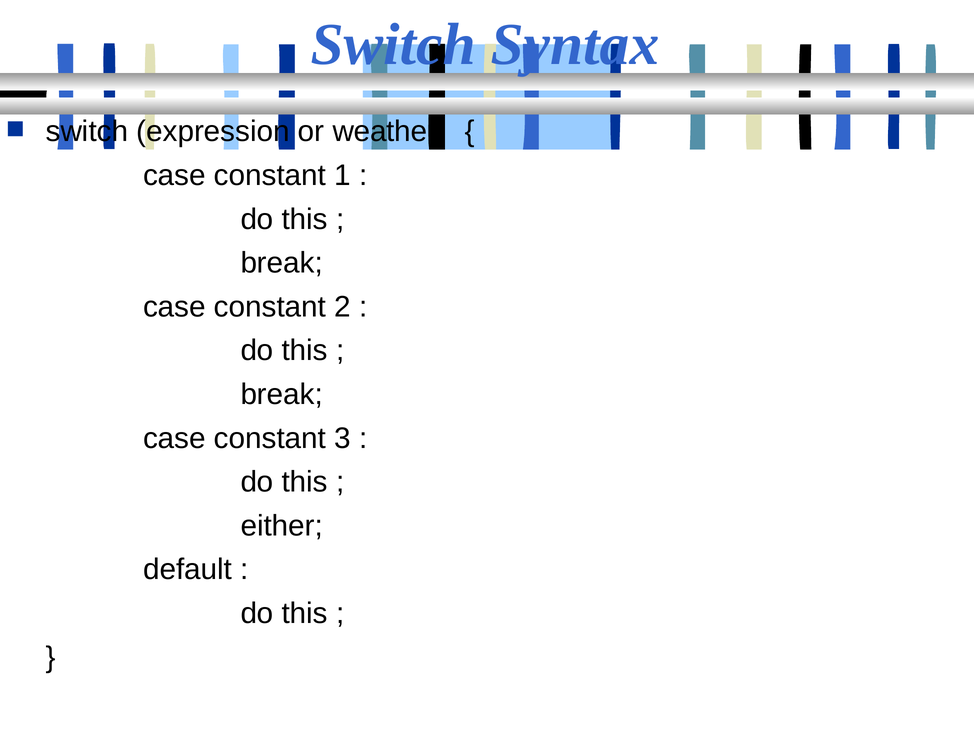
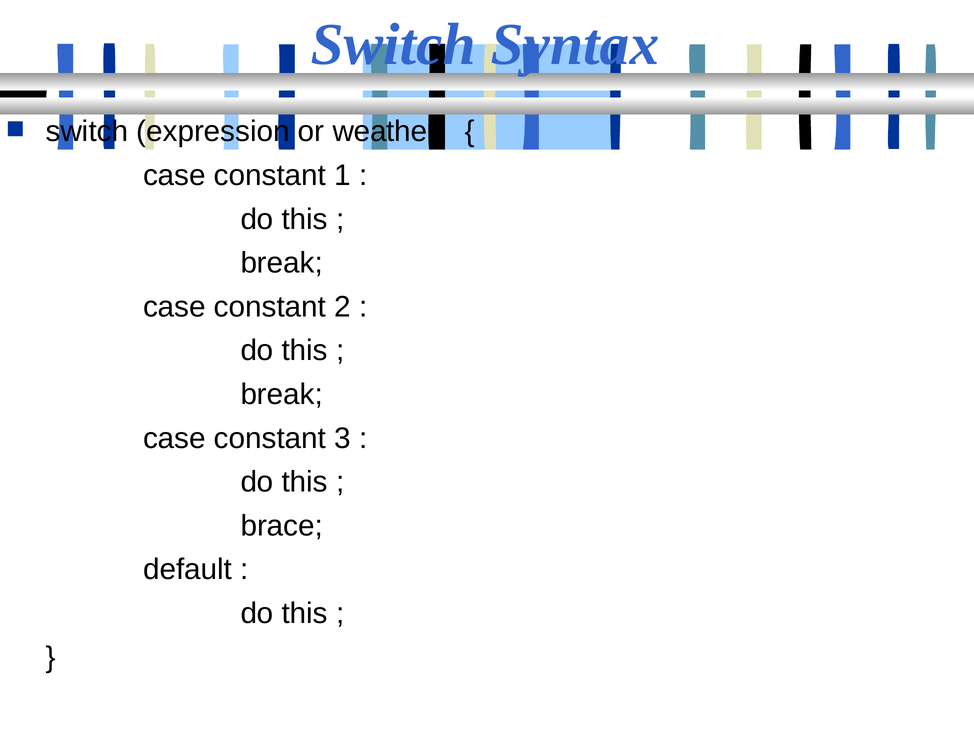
either: either -> brace
